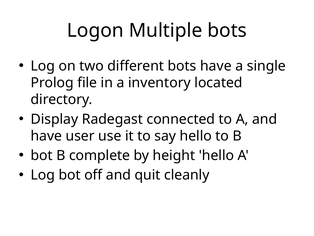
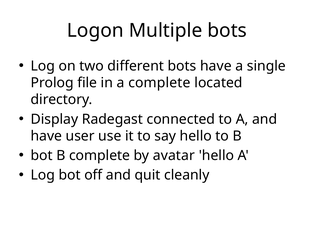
a inventory: inventory -> complete
height: height -> avatar
